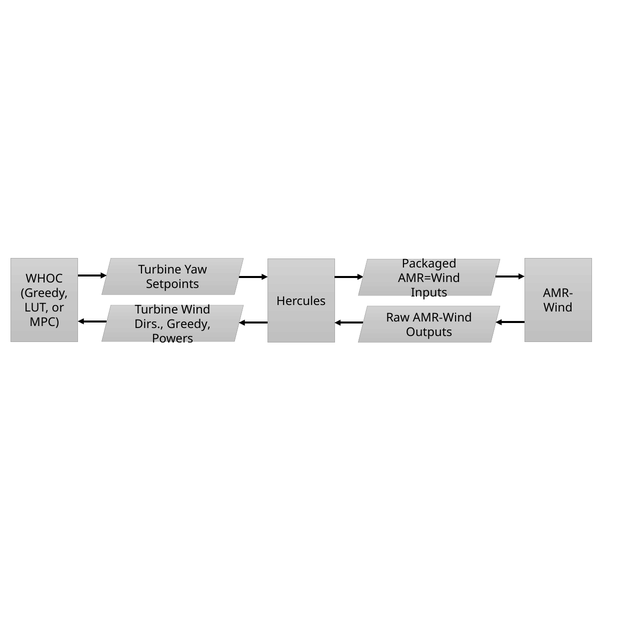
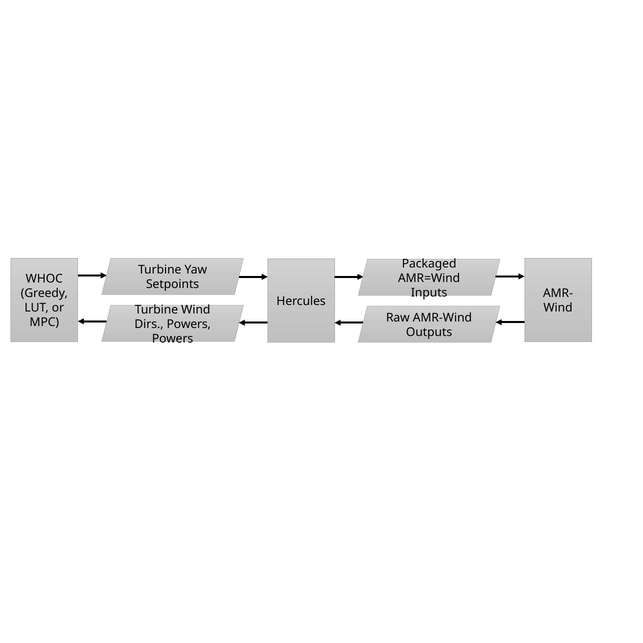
Dirs Greedy: Greedy -> Powers
